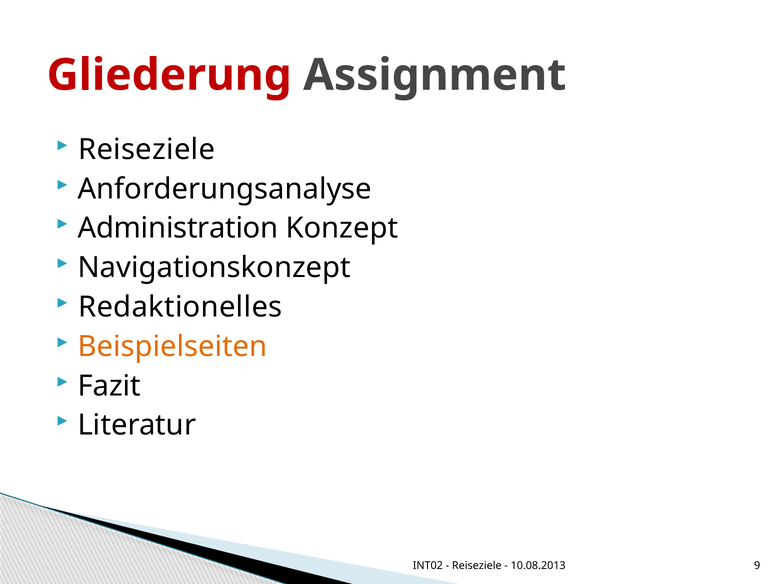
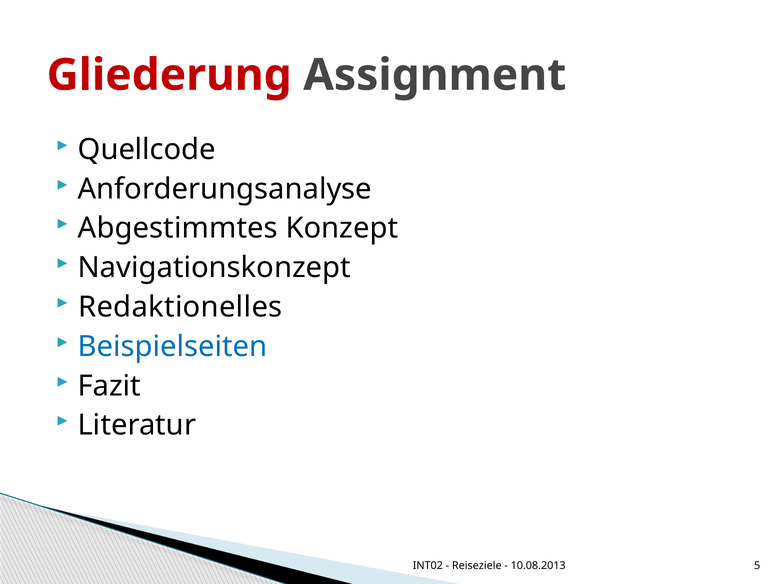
Reiseziele at (147, 150): Reiseziele -> Quellcode
Administration: Administration -> Abgestimmtes
Beispielseiten colour: orange -> blue
9: 9 -> 5
